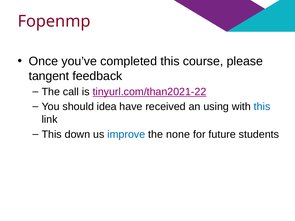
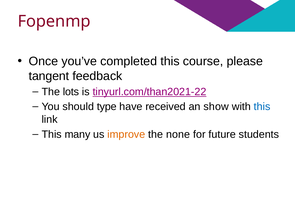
call: call -> lots
idea: idea -> type
using: using -> show
down: down -> many
improve colour: blue -> orange
